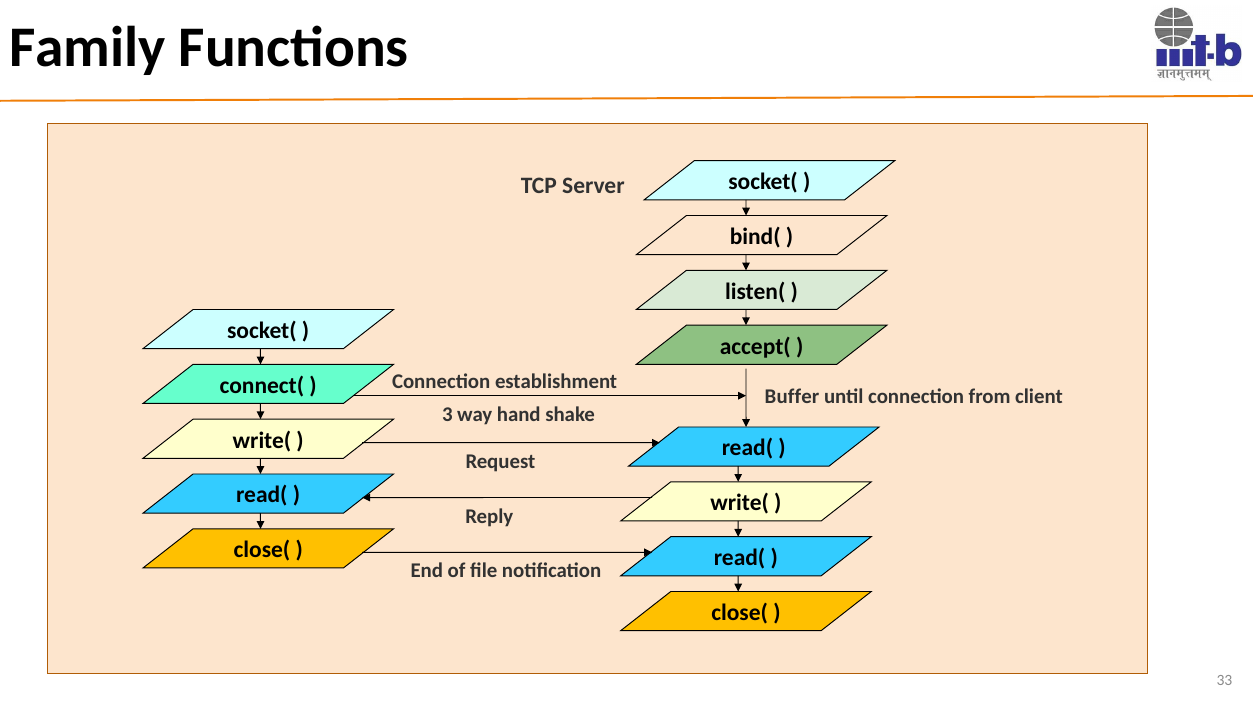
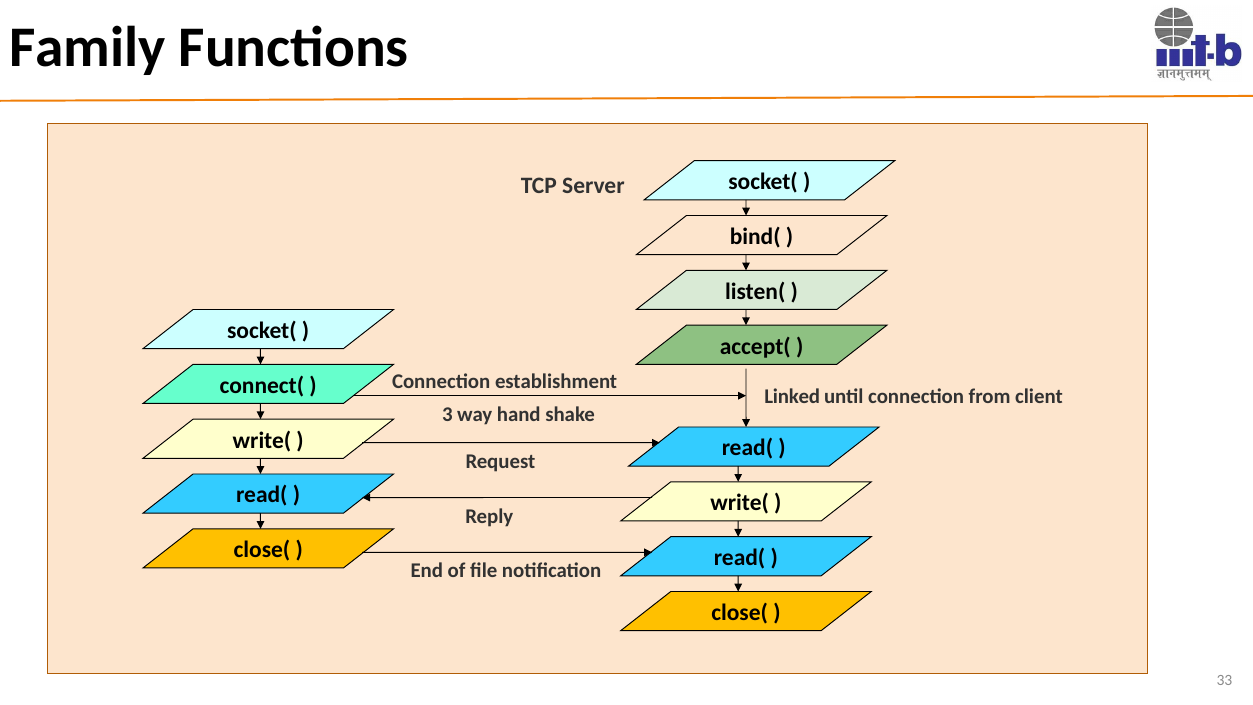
Buffer: Buffer -> Linked
